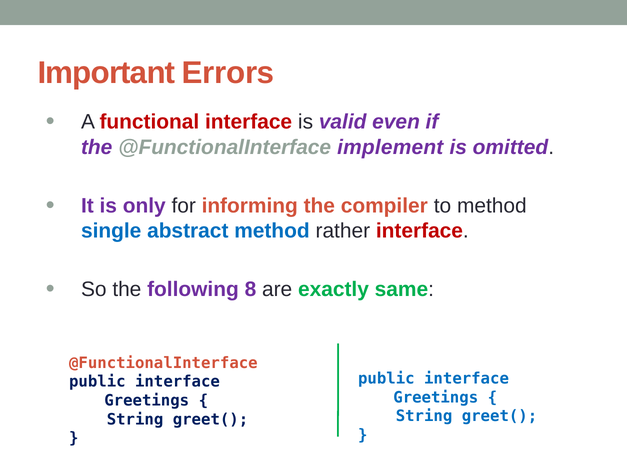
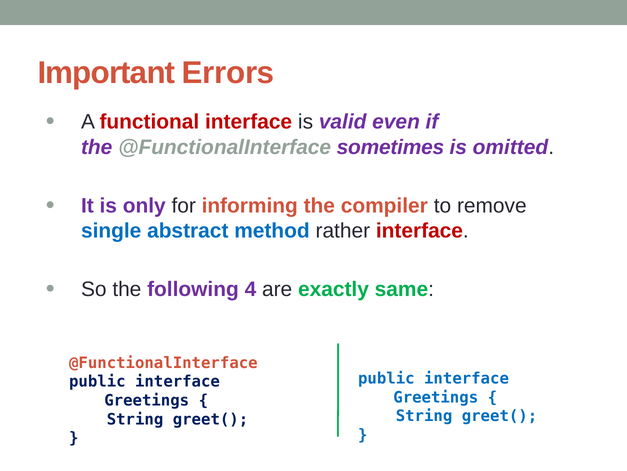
implement: implement -> sometimes
to method: method -> remove
8: 8 -> 4
